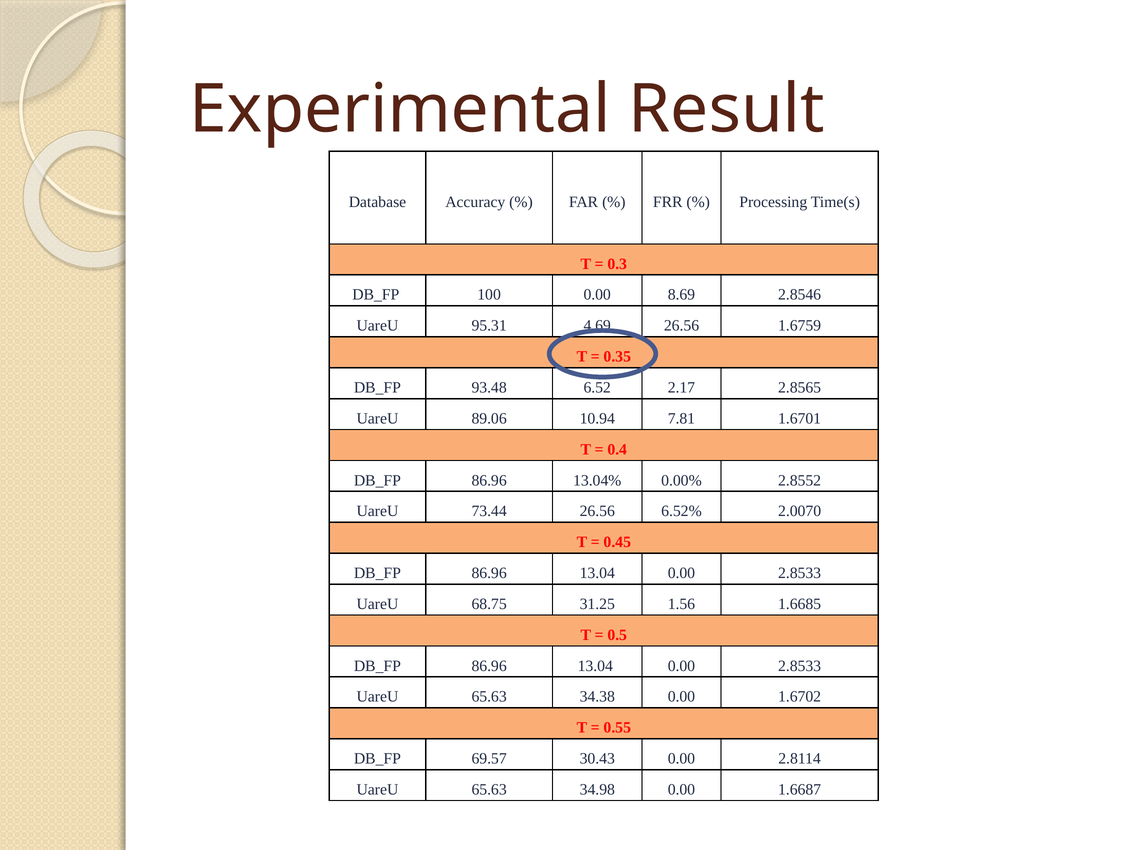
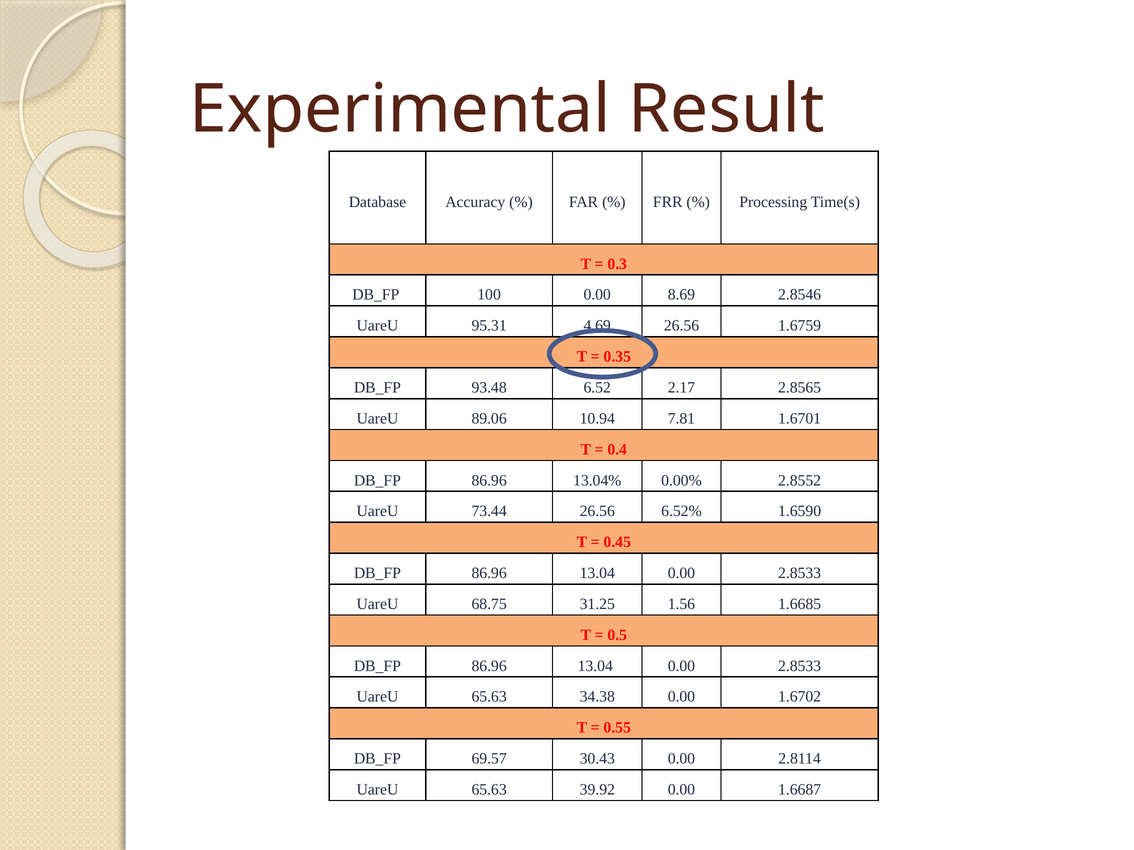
2.0070: 2.0070 -> 1.6590
34.98: 34.98 -> 39.92
